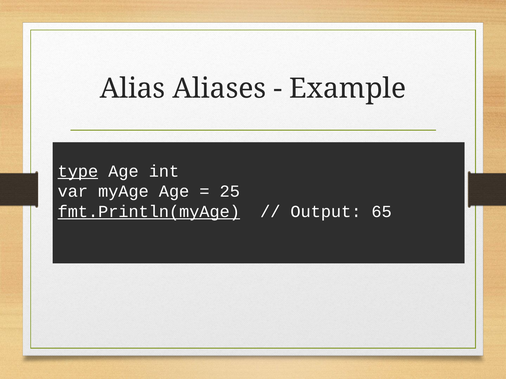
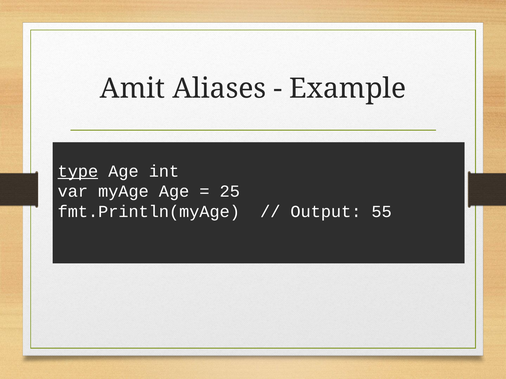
Alias: Alias -> Amit
fmt.Println(myAge underline: present -> none
65: 65 -> 55
